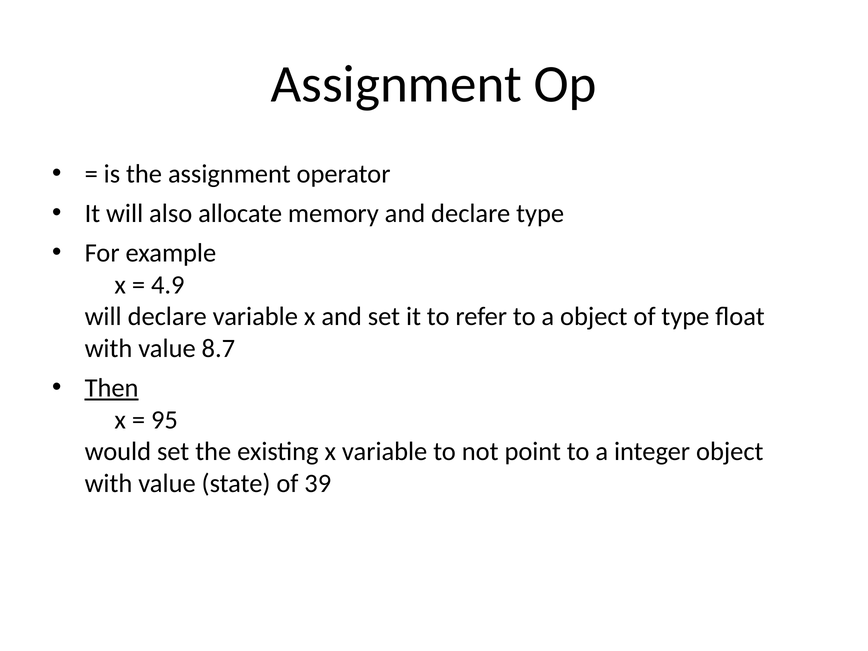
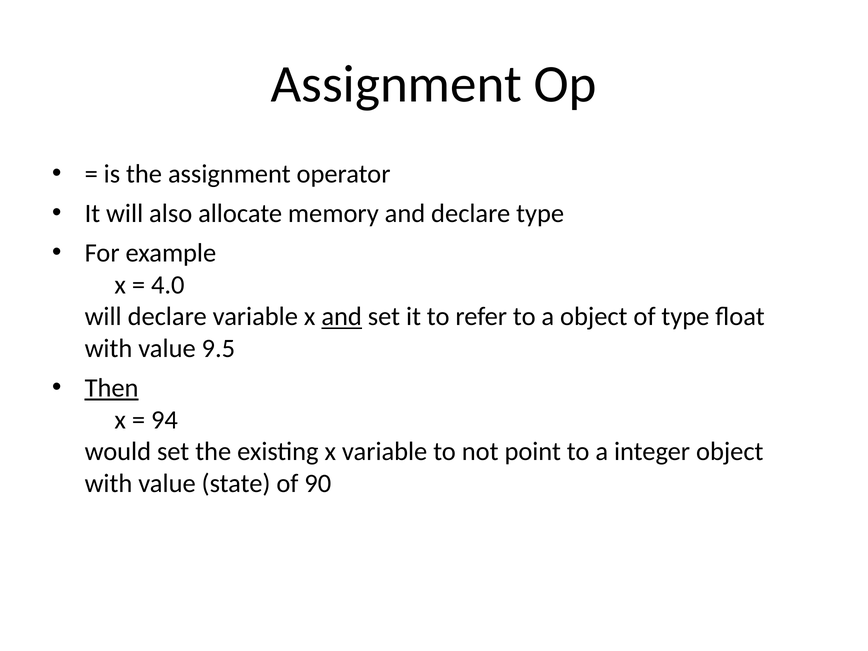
4.9: 4.9 -> 4.0
and at (342, 317) underline: none -> present
8.7: 8.7 -> 9.5
95: 95 -> 94
39: 39 -> 90
